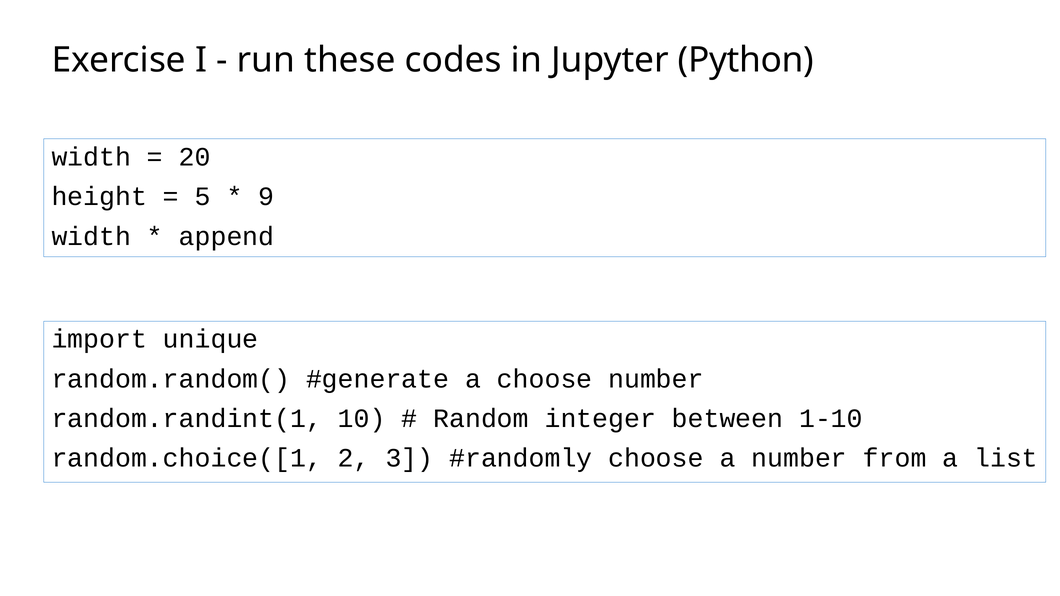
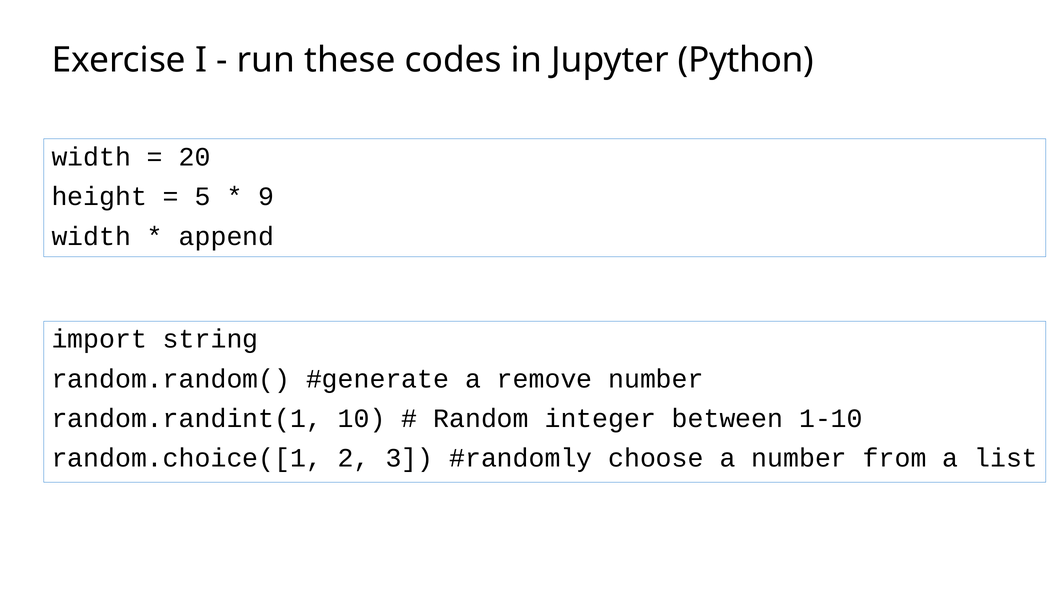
unique: unique -> string
a choose: choose -> remove
